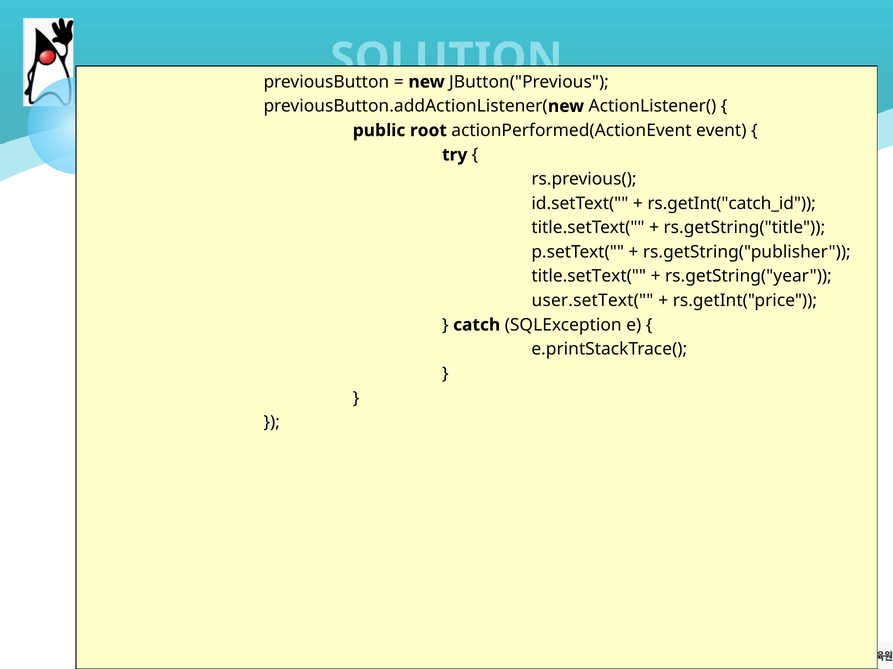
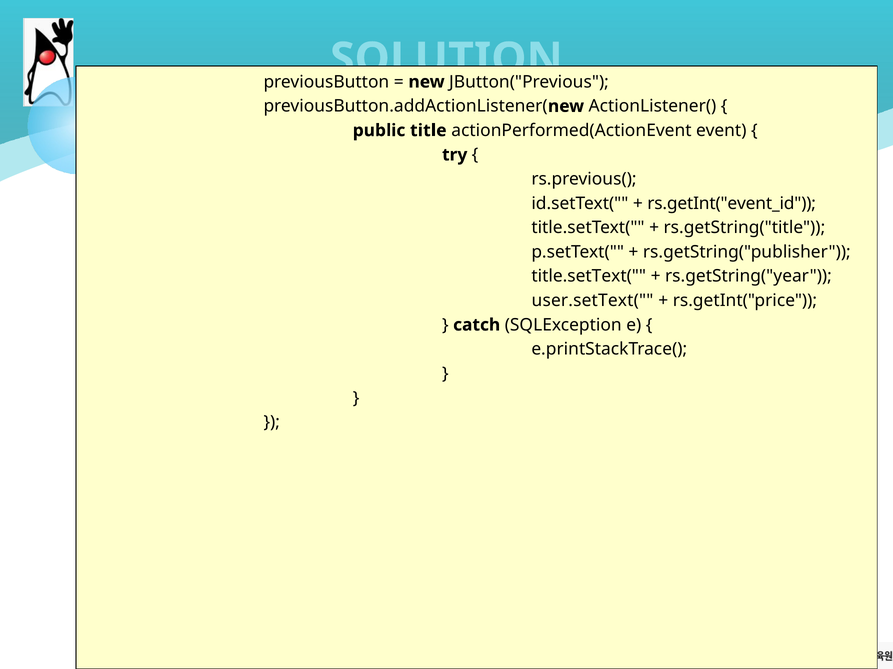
root: root -> title
rs.getInt("catch_id: rs.getInt("catch_id -> rs.getInt("event_id
